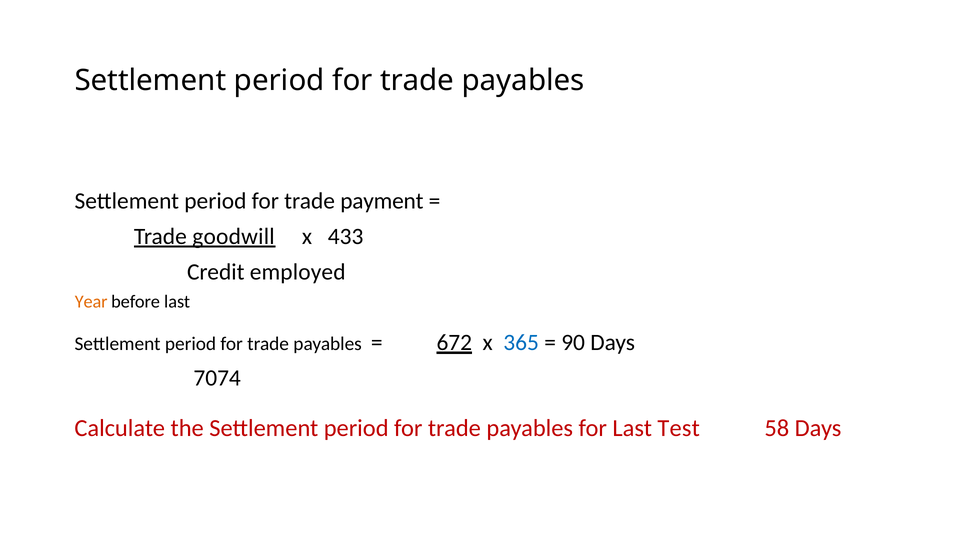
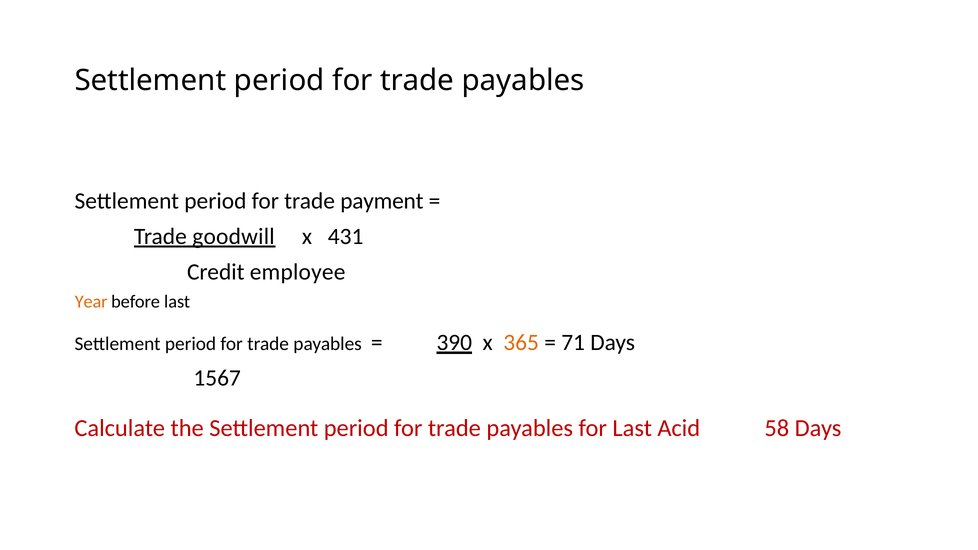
433: 433 -> 431
employed: employed -> employee
672: 672 -> 390
365 colour: blue -> orange
90: 90 -> 71
7074: 7074 -> 1567
Test: Test -> Acid
